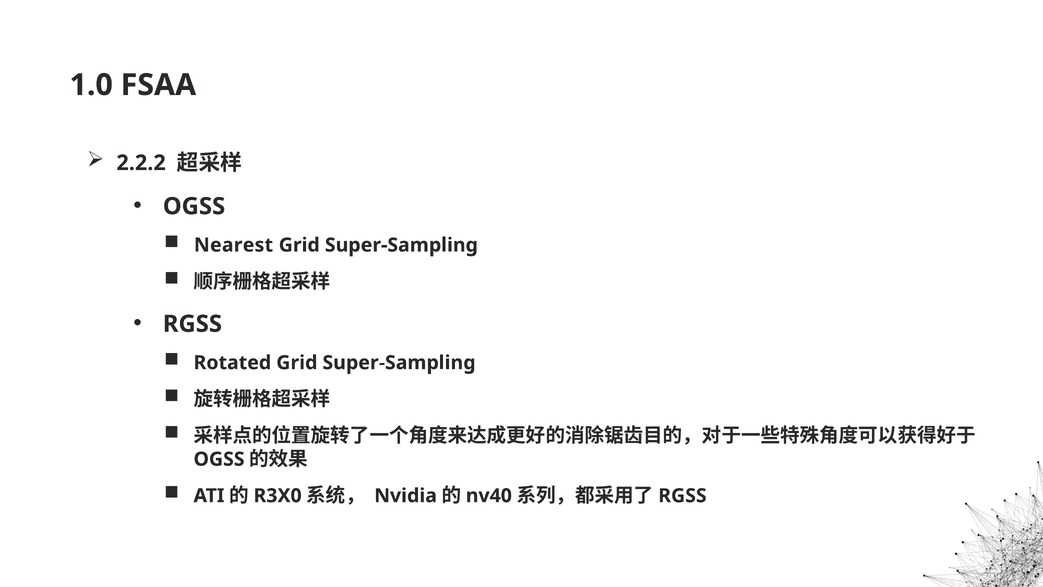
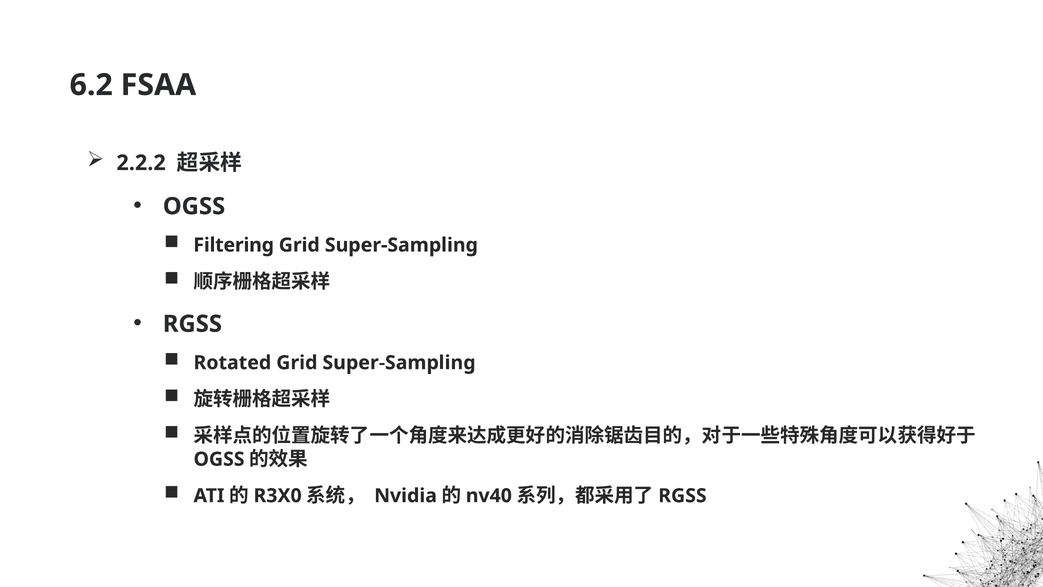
1.0: 1.0 -> 6.2
Nearest: Nearest -> Filtering
